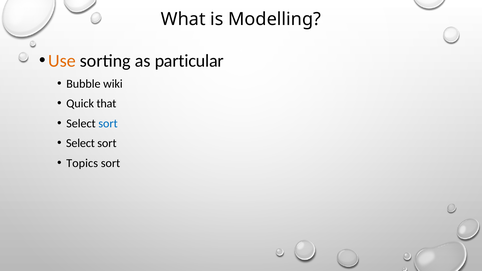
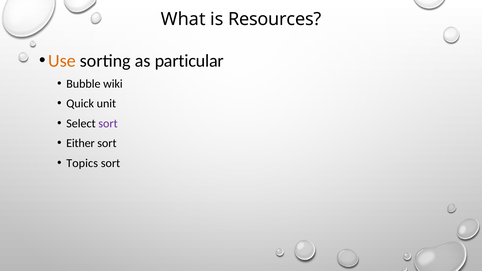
Modelling: Modelling -> Resources
that: that -> unit
sort at (108, 124) colour: blue -> purple
Select at (80, 143): Select -> Either
